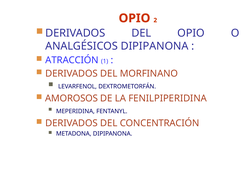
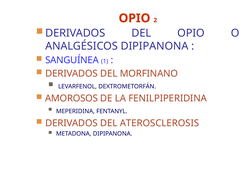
ATRACCIÓN: ATRACCIÓN -> SANGUÍNEA
CONCENTRACIÓN: CONCENTRACIÓN -> ATEROSCLEROSIS
